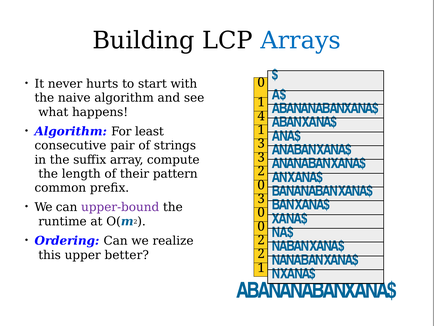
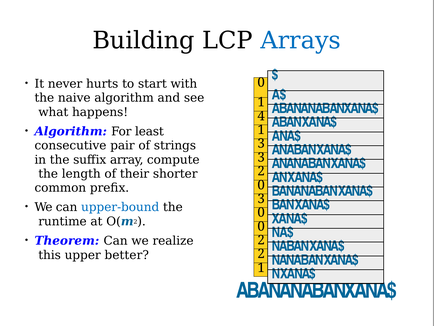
pattern: pattern -> shorter
upper-bound colour: purple -> blue
Ordering: Ordering -> Theorem
